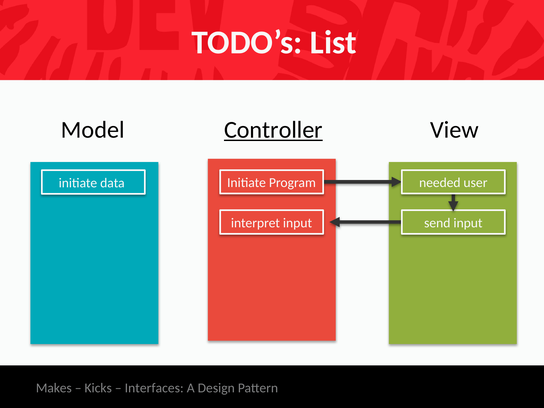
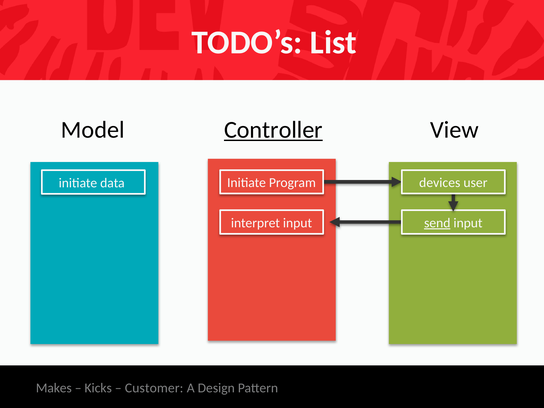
needed: needed -> devices
send underline: none -> present
Interfaces: Interfaces -> Customer
